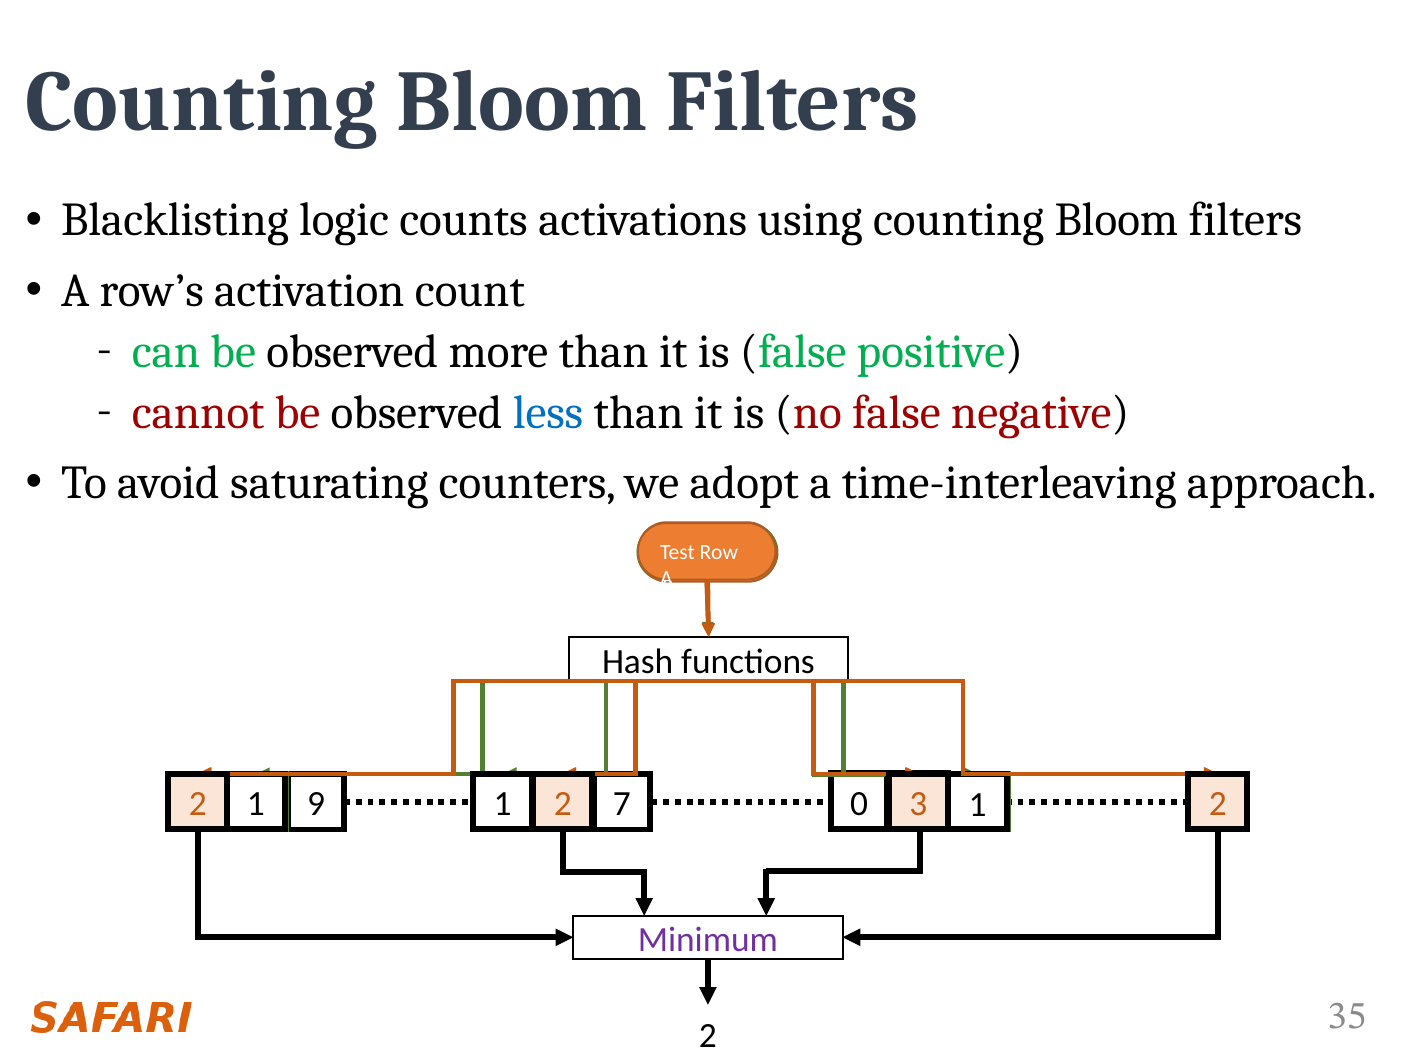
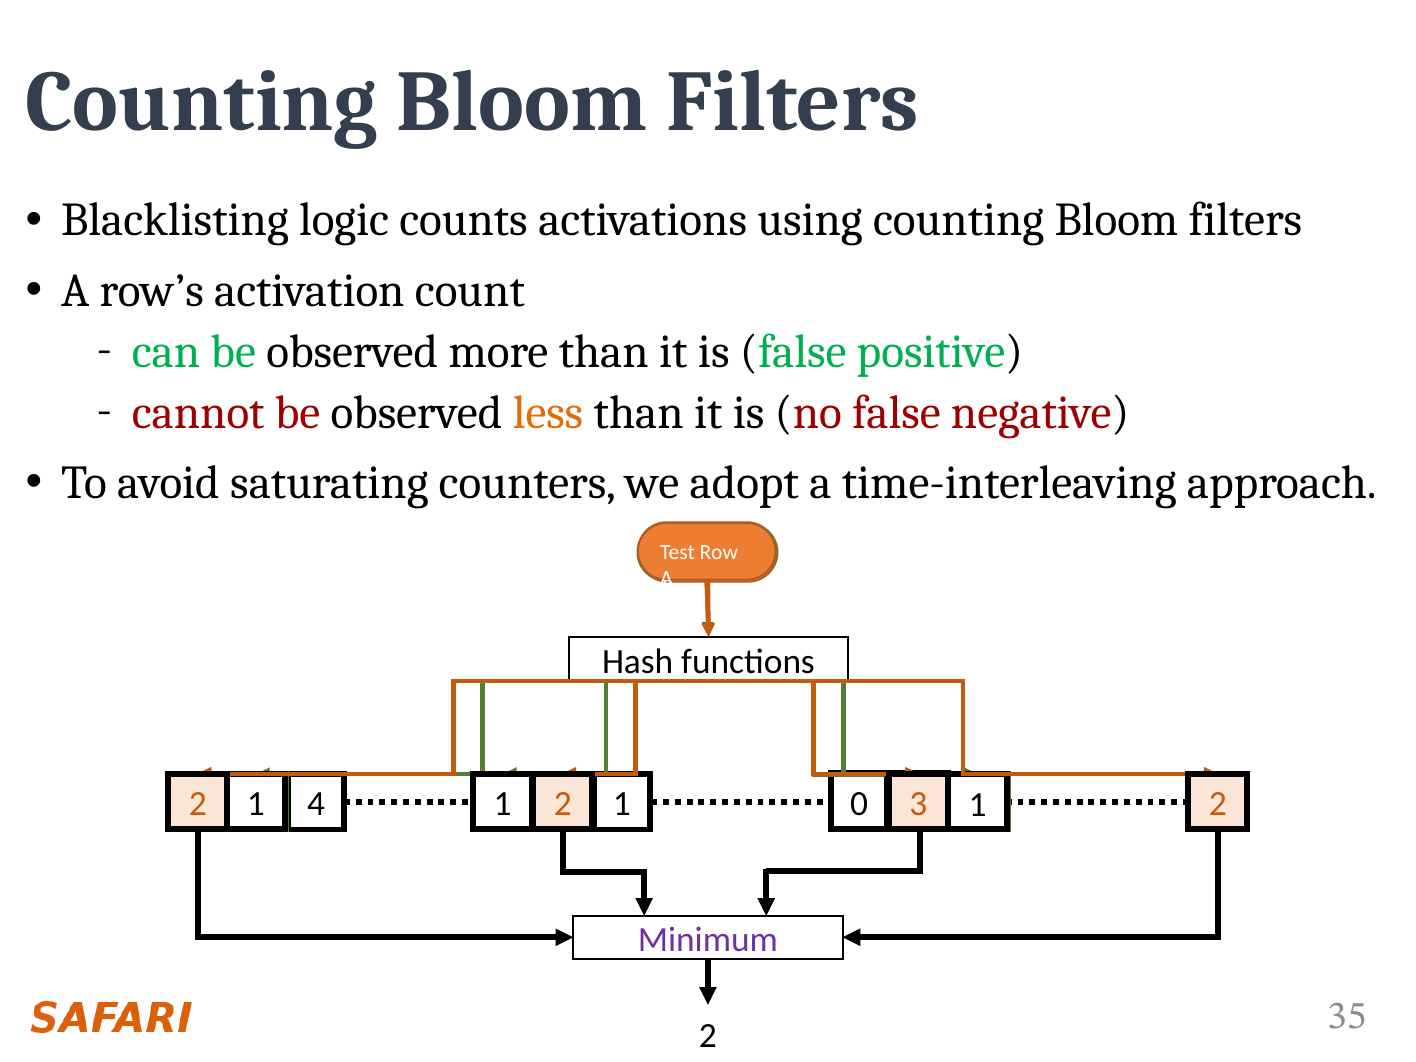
less colour: blue -> orange
9: 9 -> 4
7 at (622, 804): 7 -> 1
